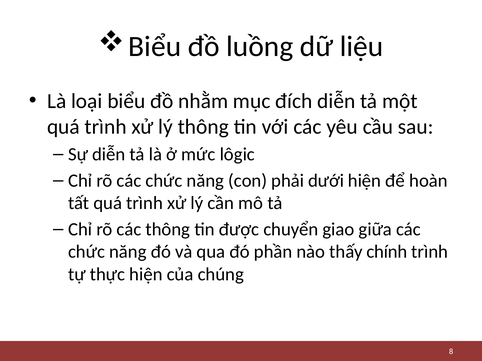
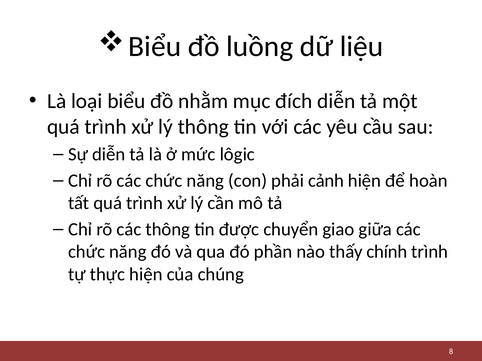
dưới: dưới -> cảnh
